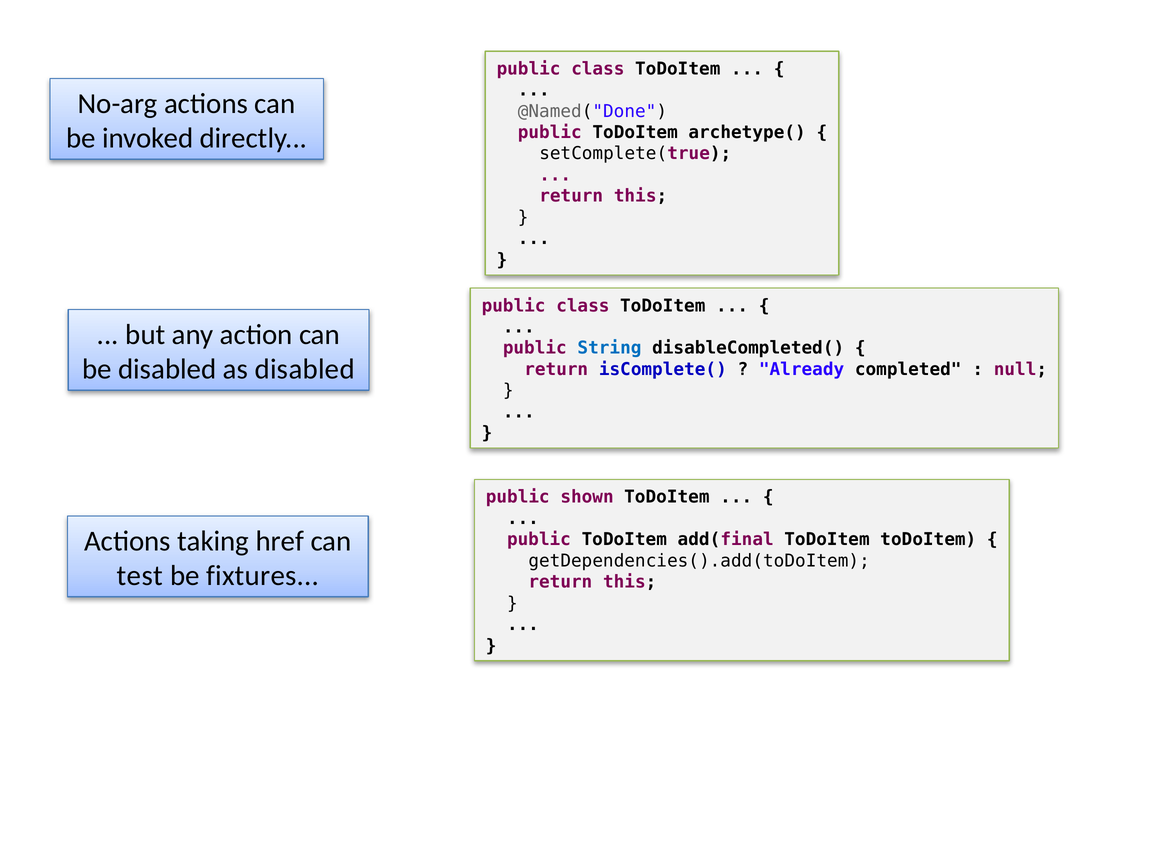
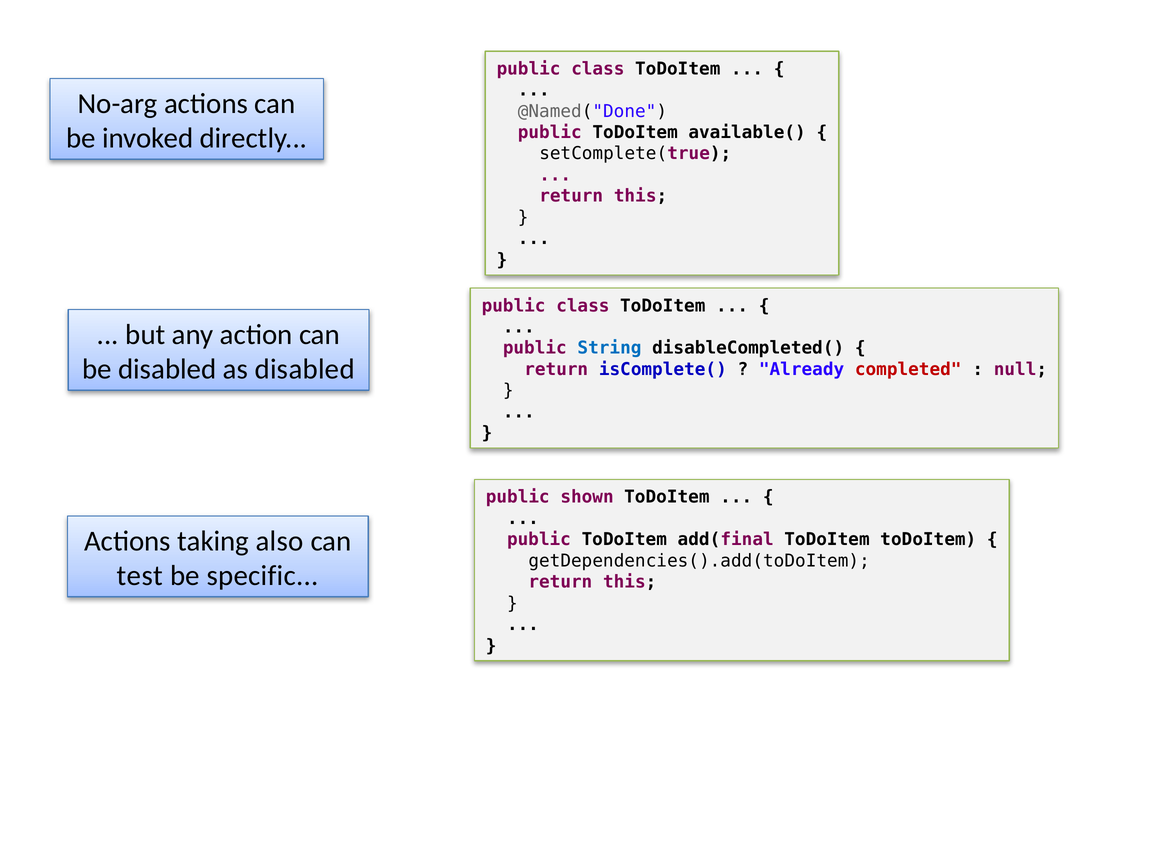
archetype(: archetype( -> available(
completed colour: black -> red
href: href -> also
fixtures: fixtures -> specific
